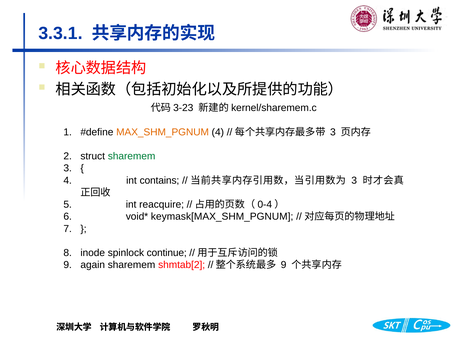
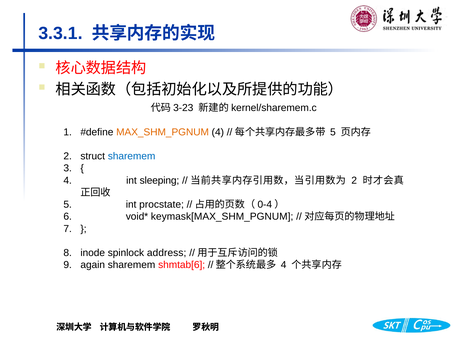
3 at (333, 132): 3 -> 5
sharemem at (132, 156) colour: green -> blue
contains: contains -> sleeping
3 at (354, 181): 3 -> 2
reacquire: reacquire -> procstate
continue: continue -> address
shmtab[2: shmtab[2 -> shmtab[6
9 at (284, 265): 9 -> 4
